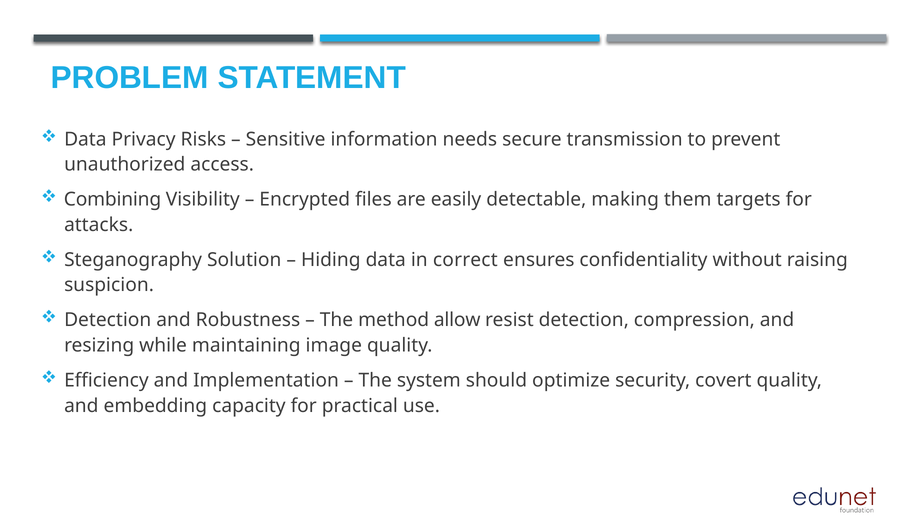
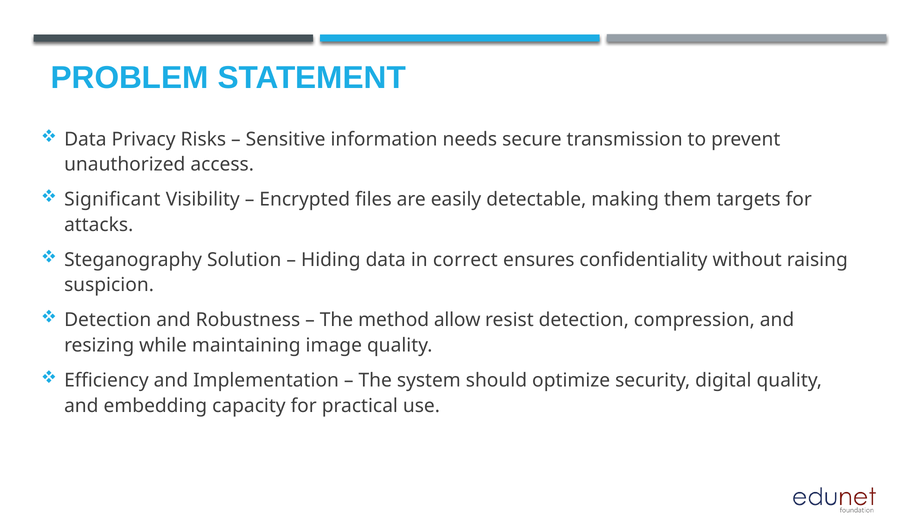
Combining: Combining -> Significant
covert: covert -> digital
